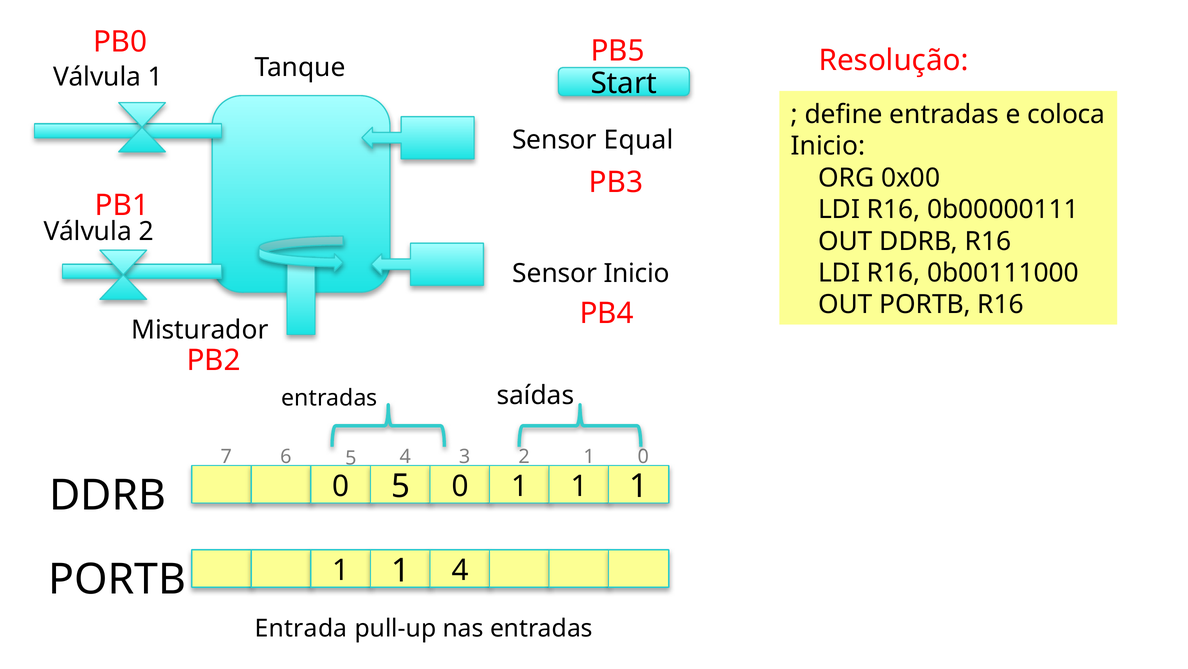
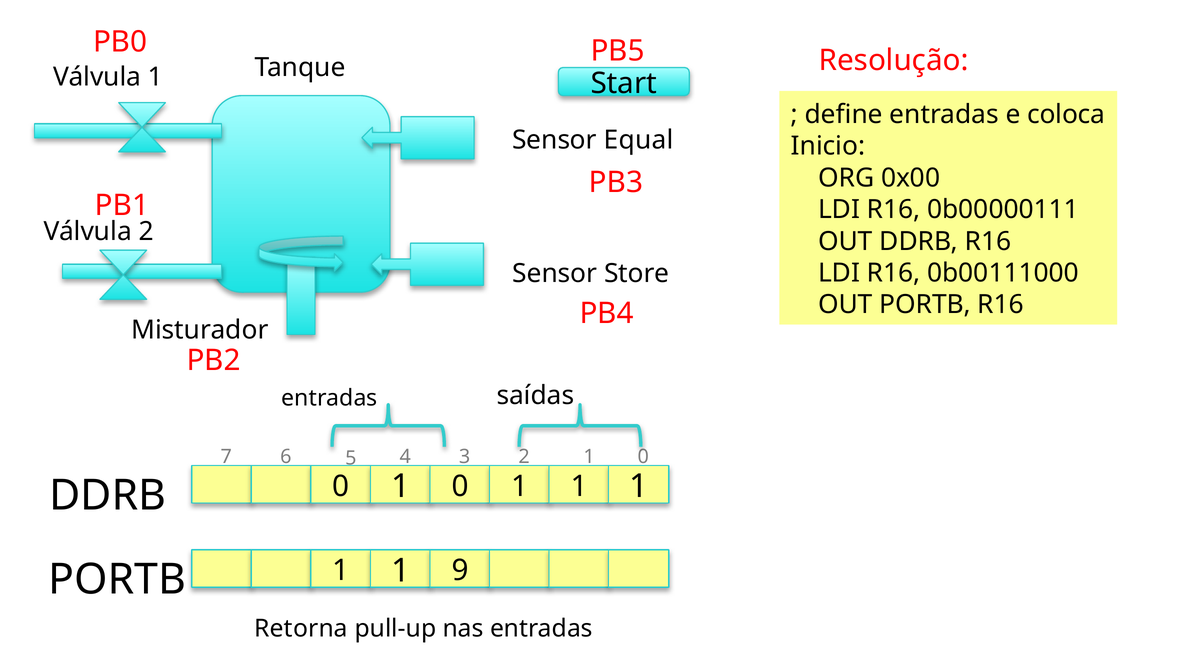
Sensor Inicio: Inicio -> Store
0 5: 5 -> 1
1 4: 4 -> 9
Entrada: Entrada -> Retorna
